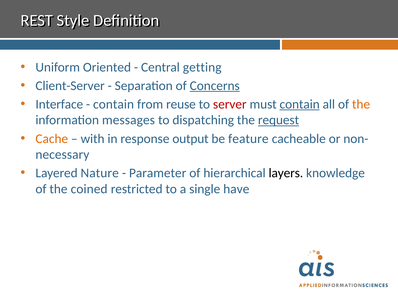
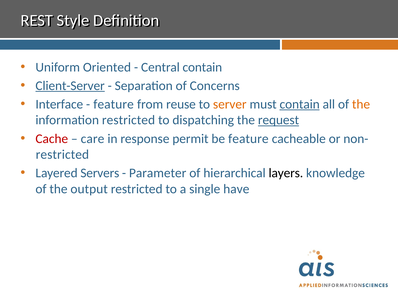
Central getting: getting -> contain
Client-Server underline: none -> present
Concerns underline: present -> none
contain at (114, 104): contain -> feature
server colour: red -> orange
information messages: messages -> restricted
Cache colour: orange -> red
with: with -> care
output: output -> permit
necessary at (62, 155): necessary -> restricted
Nature: Nature -> Servers
coined: coined -> output
